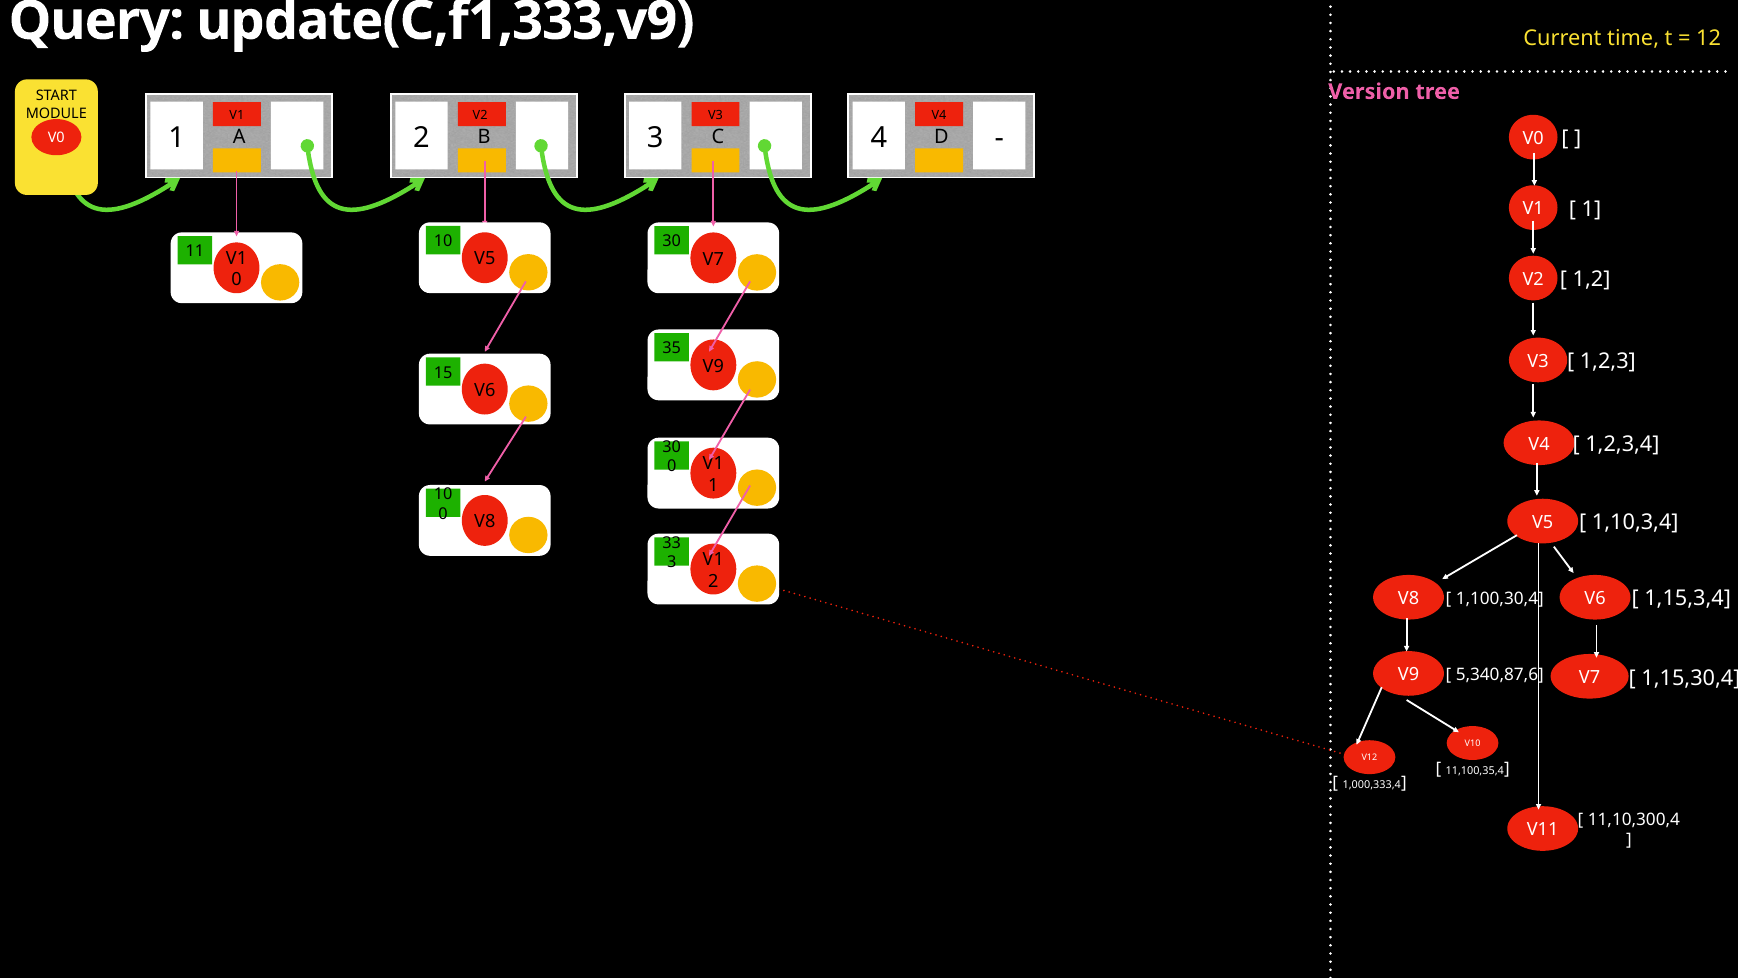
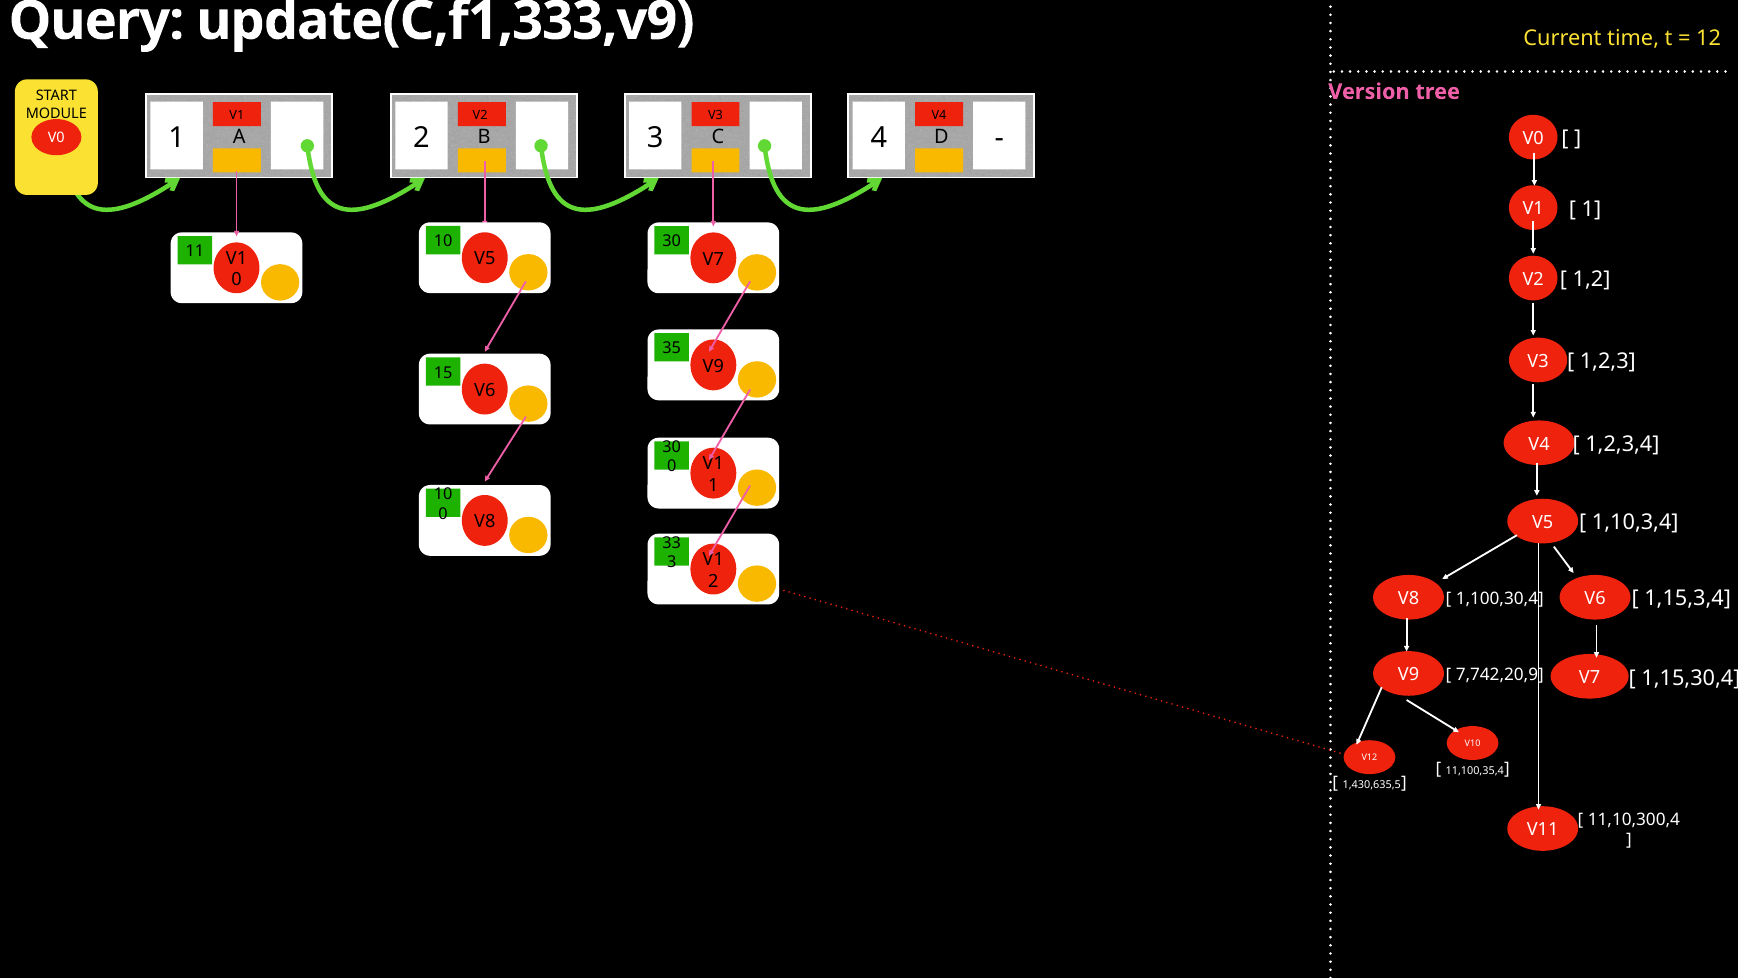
5,340,87,6: 5,340,87,6 -> 7,742,20,9
1,000,333,4: 1,000,333,4 -> 1,430,635,5
